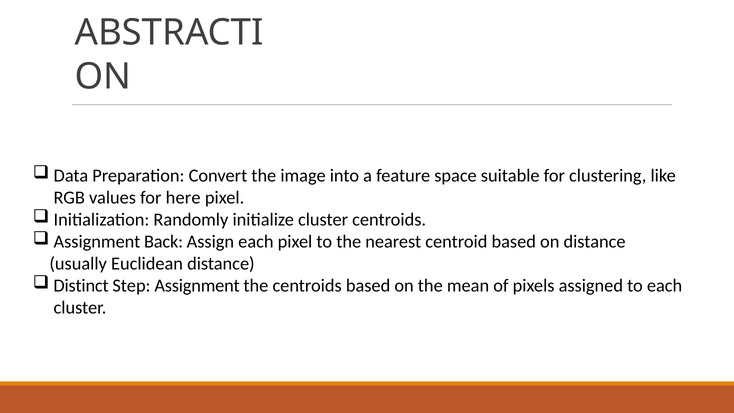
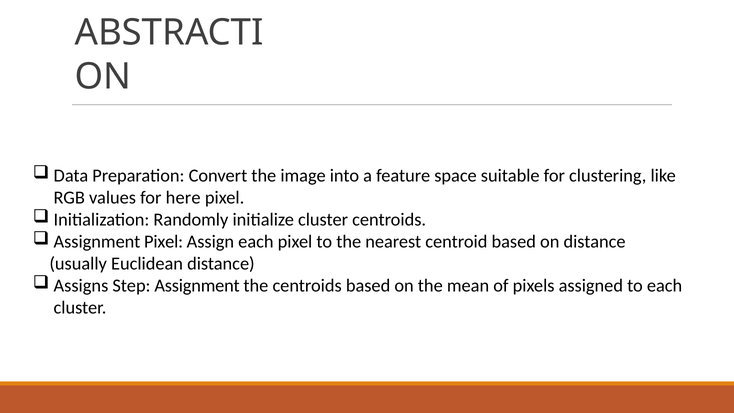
Assignment Back: Back -> Pixel
Distinct: Distinct -> Assigns
